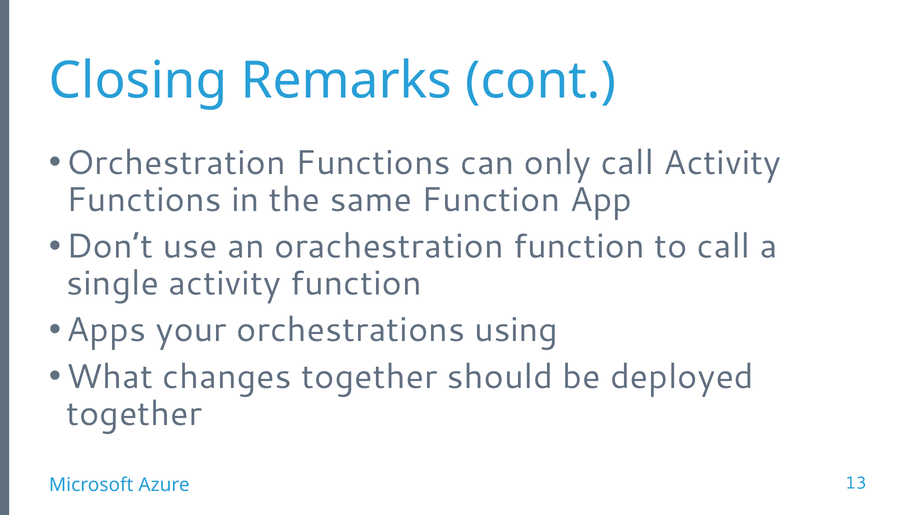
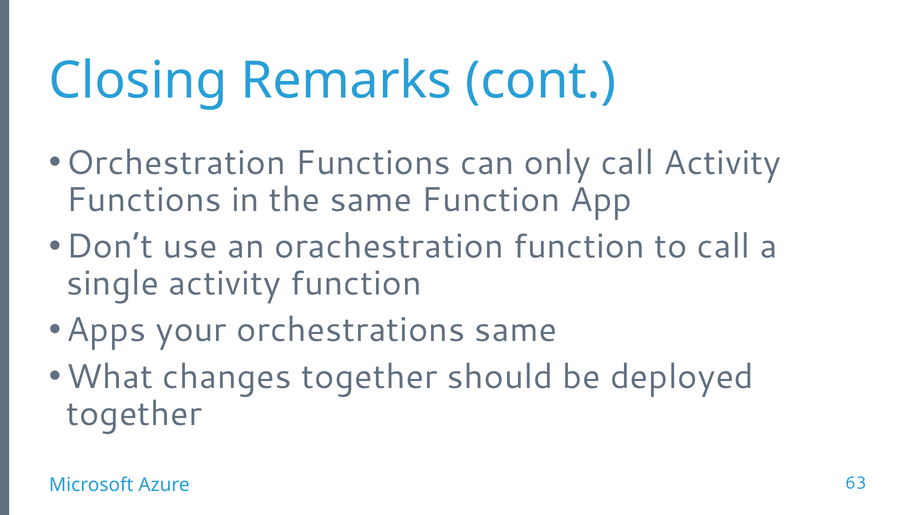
orchestrations using: using -> same
13: 13 -> 63
